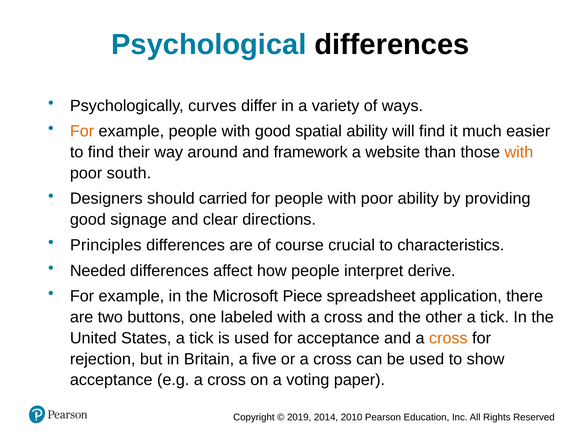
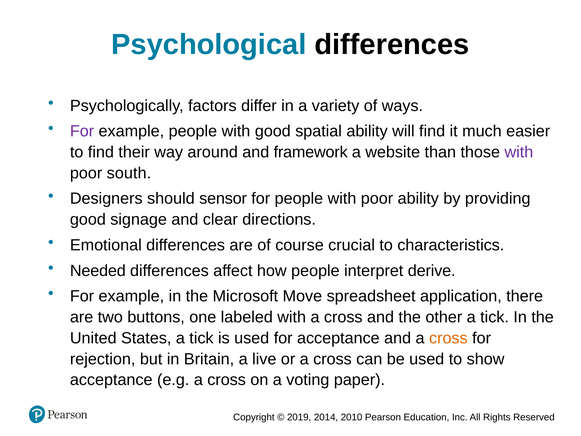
curves: curves -> factors
For at (82, 131) colour: orange -> purple
with at (519, 152) colour: orange -> purple
carried: carried -> sensor
Principles: Principles -> Emotional
Piece: Piece -> Move
five: five -> live
